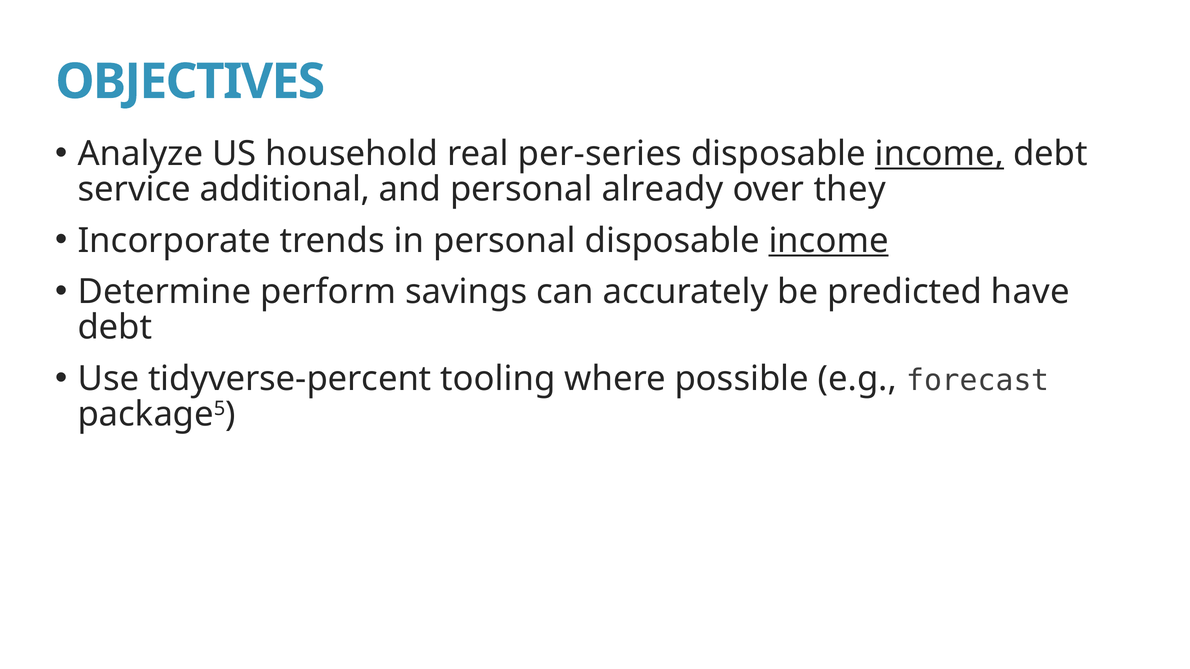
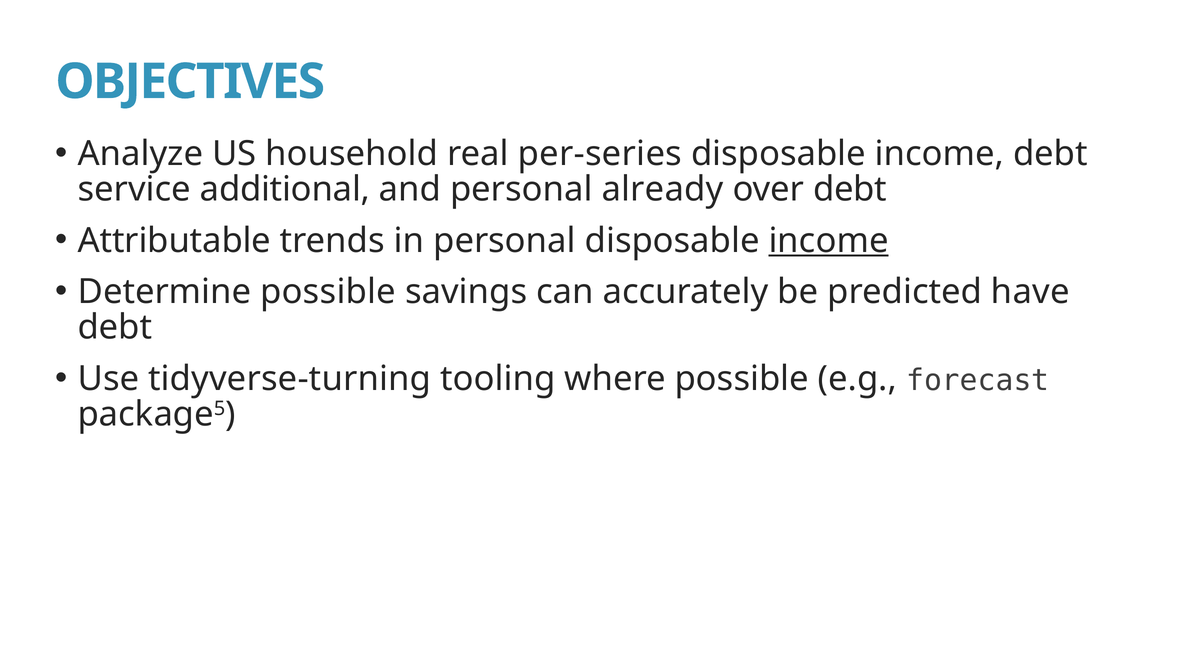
income at (940, 154) underline: present -> none
over they: they -> debt
Incorporate: Incorporate -> Attributable
Determine perform: perform -> possible
tidyverse-percent: tidyverse-percent -> tidyverse-turning
